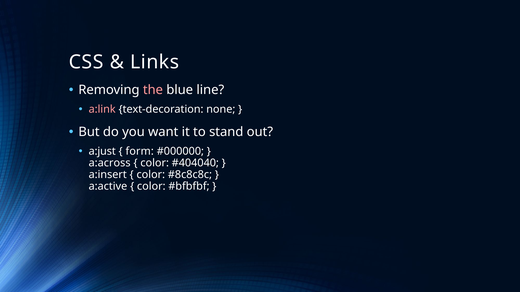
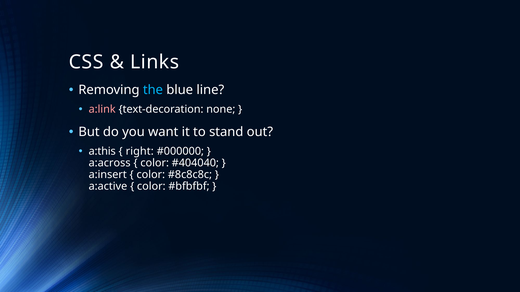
the colour: pink -> light blue
a:just: a:just -> a:this
form: form -> right
